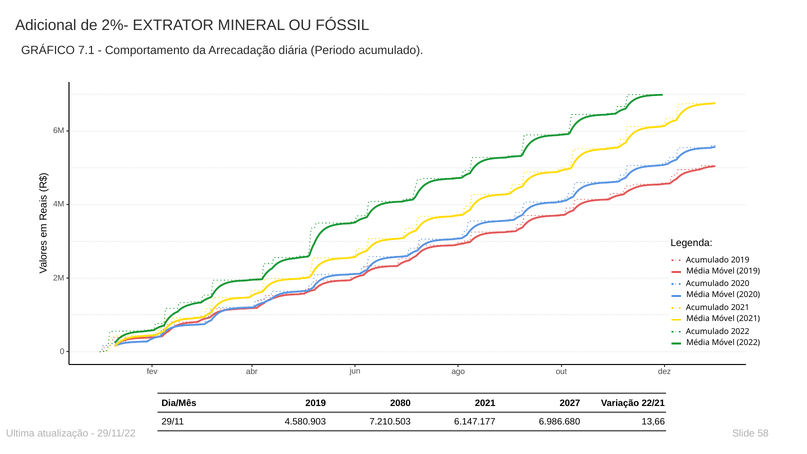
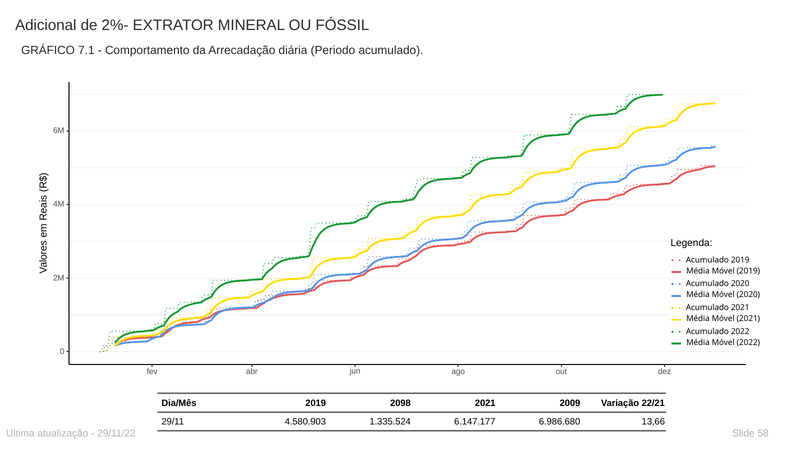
2080: 2080 -> 2098
2027: 2027 -> 2009
7.210.503: 7.210.503 -> 1.335.524
